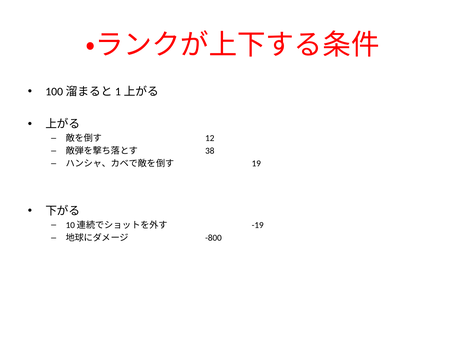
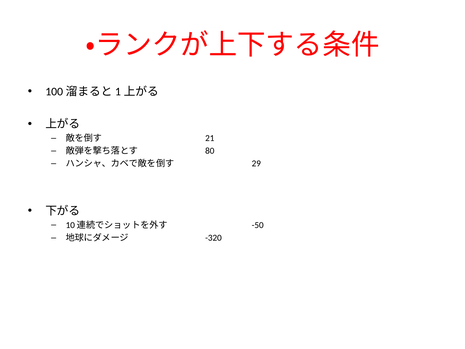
12: 12 -> 21
38: 38 -> 80
19: 19 -> 29
-19: -19 -> -50
-800: -800 -> -320
